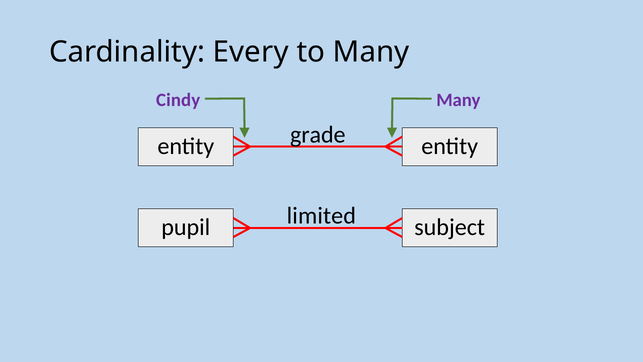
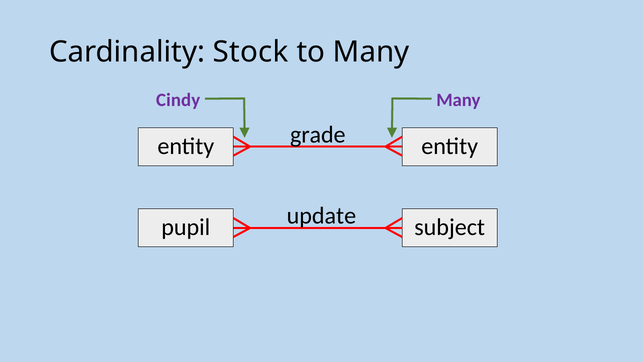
Every: Every -> Stock
limited: limited -> update
